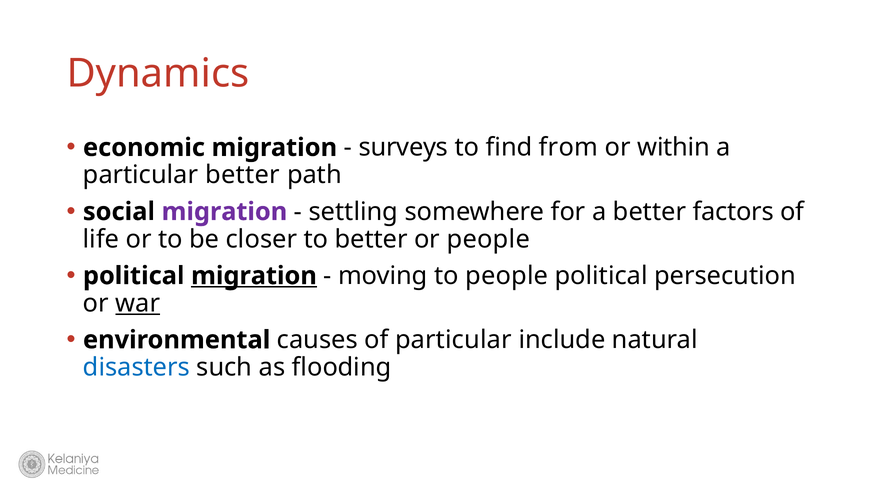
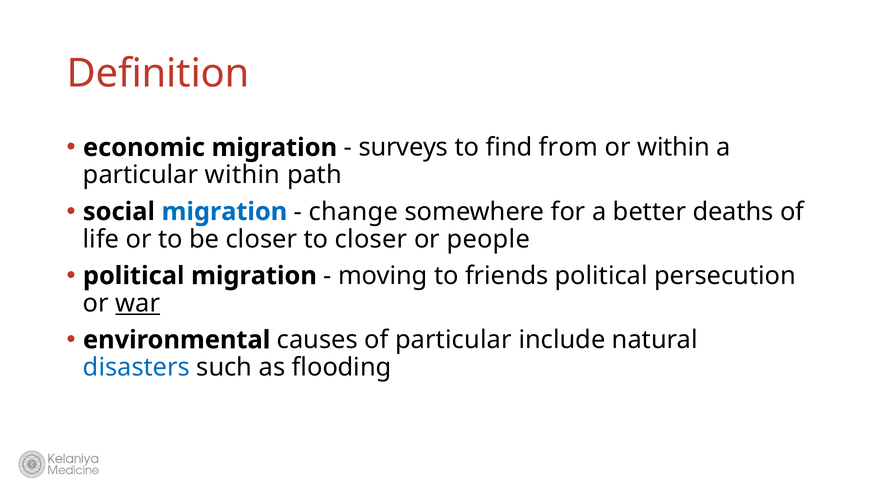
Dynamics: Dynamics -> Definition
particular better: better -> within
migration at (224, 212) colour: purple -> blue
settling: settling -> change
factors: factors -> deaths
to better: better -> closer
migration at (254, 276) underline: present -> none
to people: people -> friends
